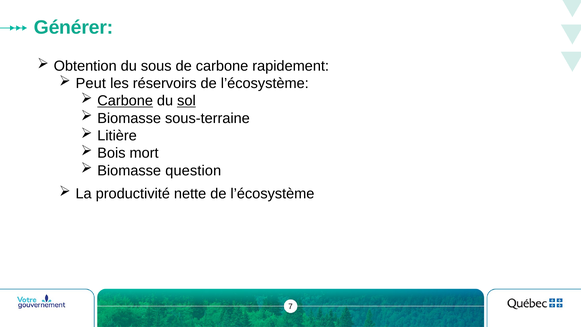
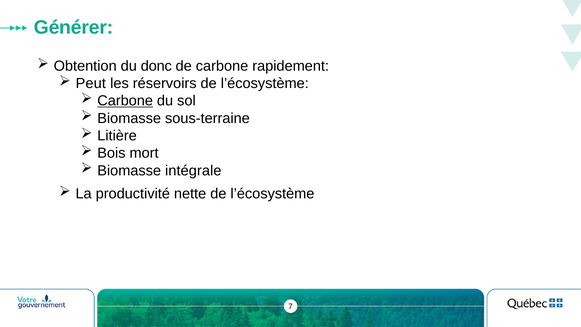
sous: sous -> donc
sol underline: present -> none
question: question -> intégrale
